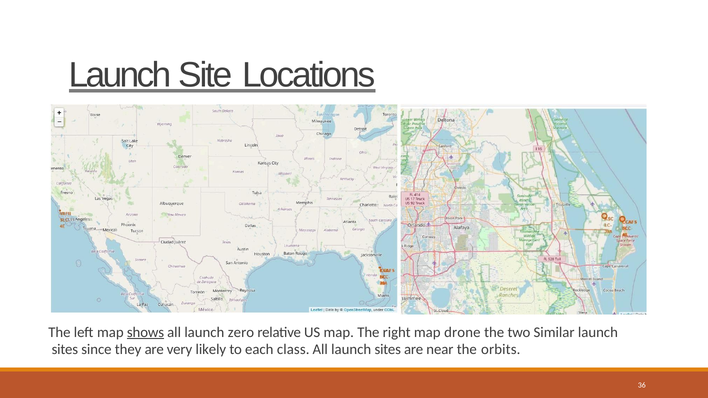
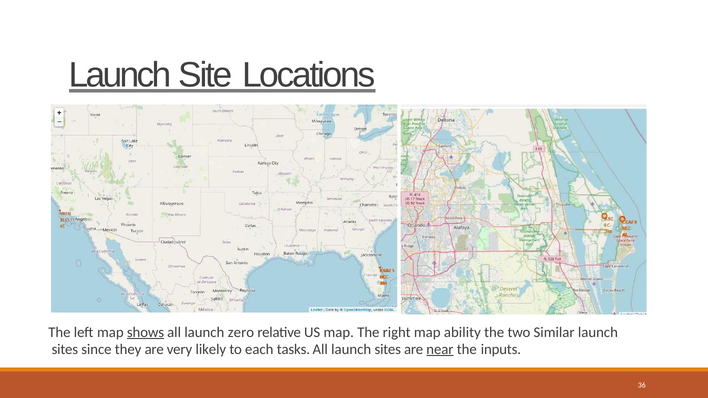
drone: drone -> ability
class: class -> tasks
near underline: none -> present
orbits: orbits -> inputs
